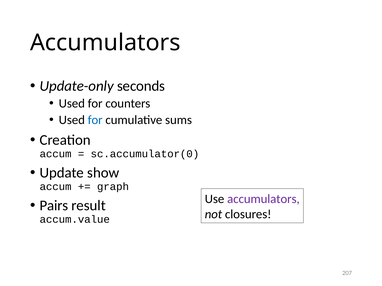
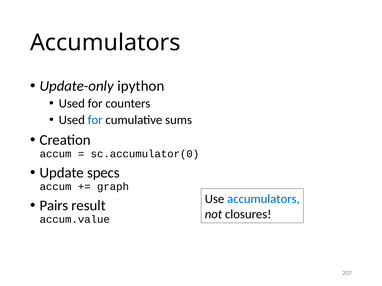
seconds: seconds -> ipython
show: show -> specs
accumulators at (263, 199) colour: purple -> blue
